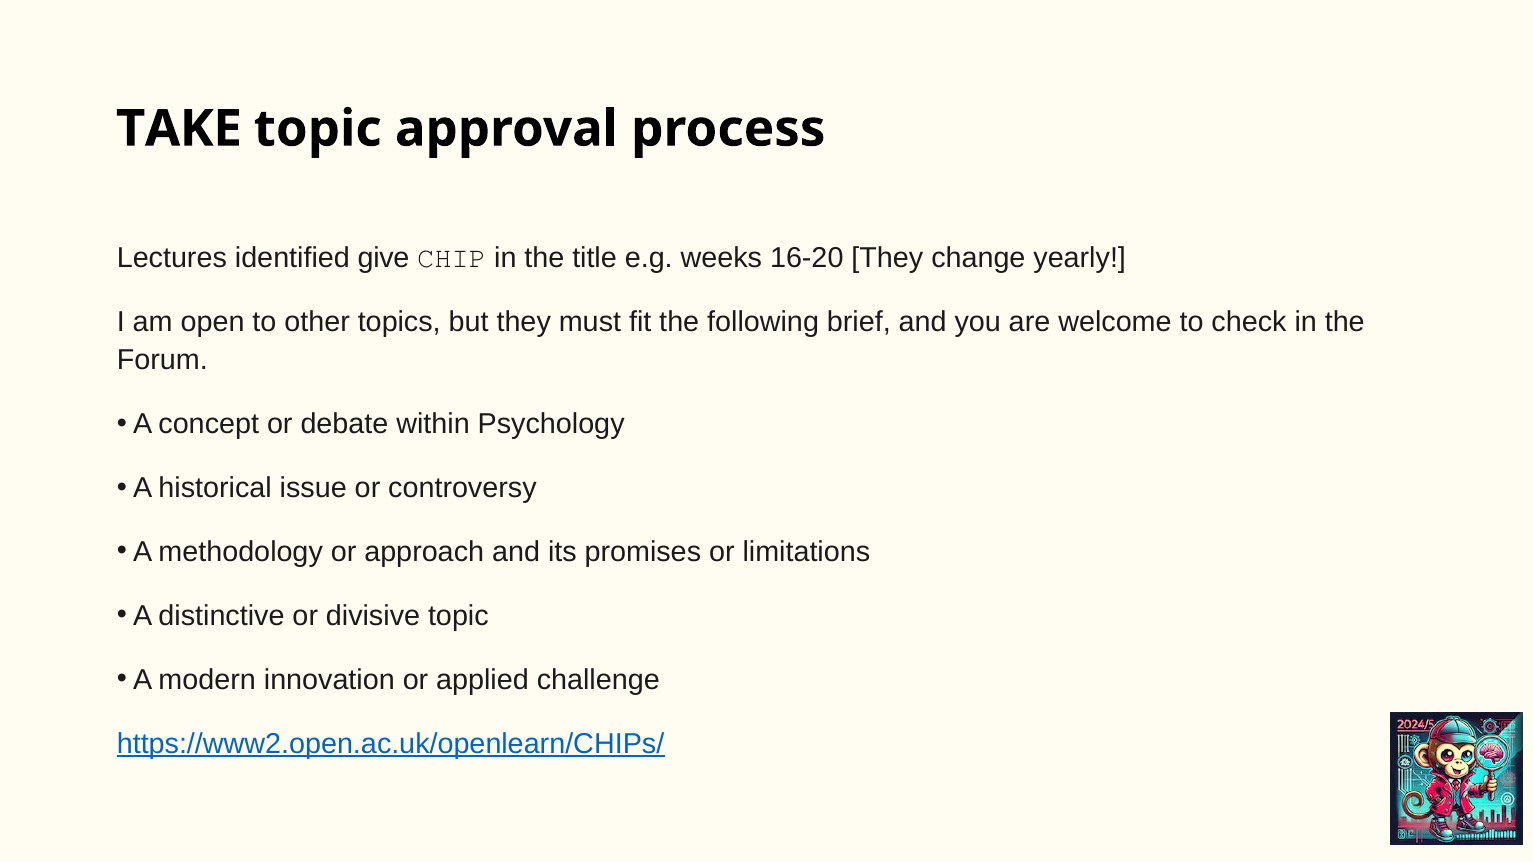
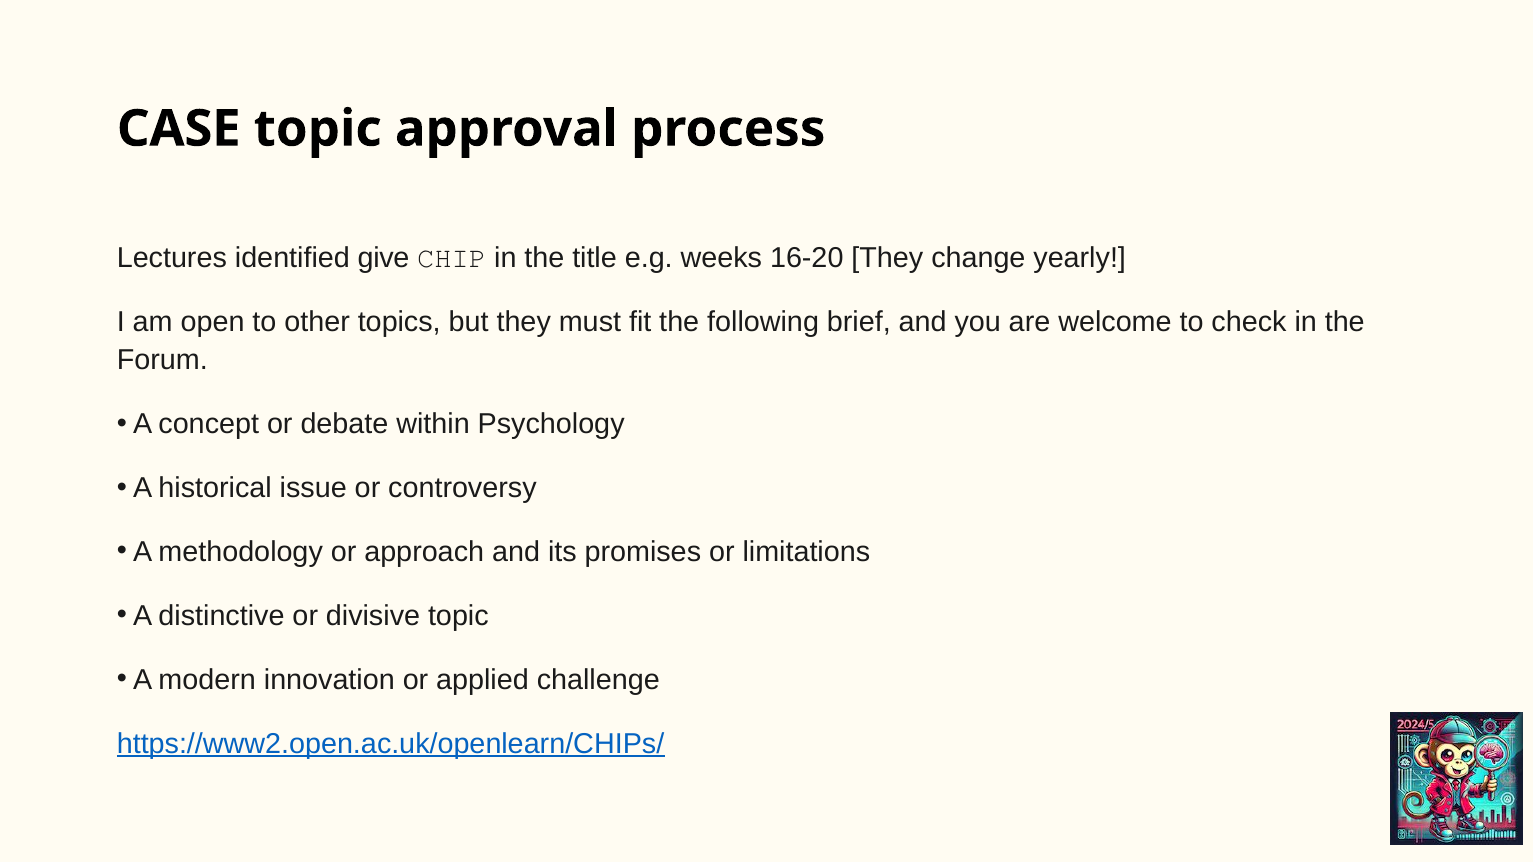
TAKE: TAKE -> CASE
